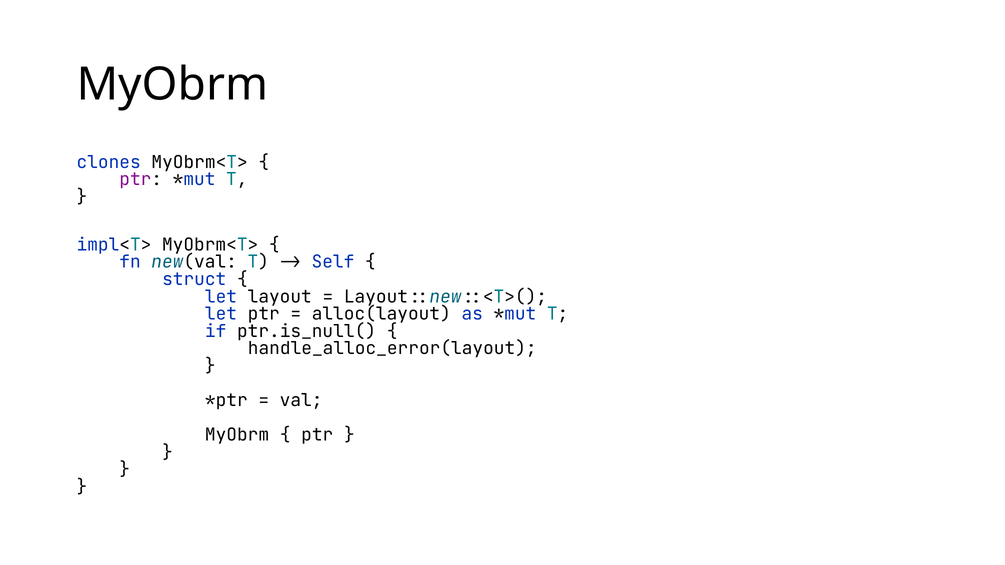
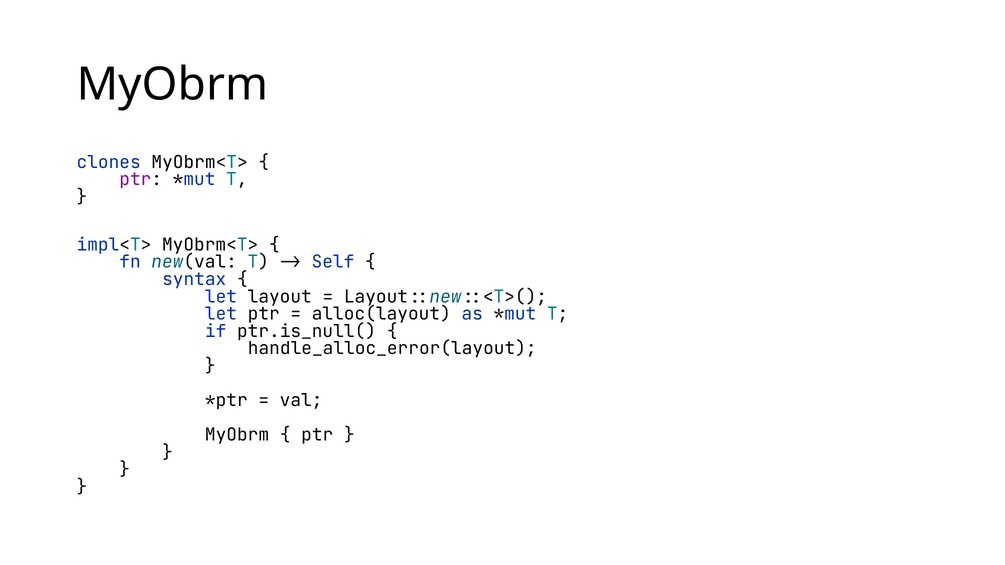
struct: struct -> syntax
